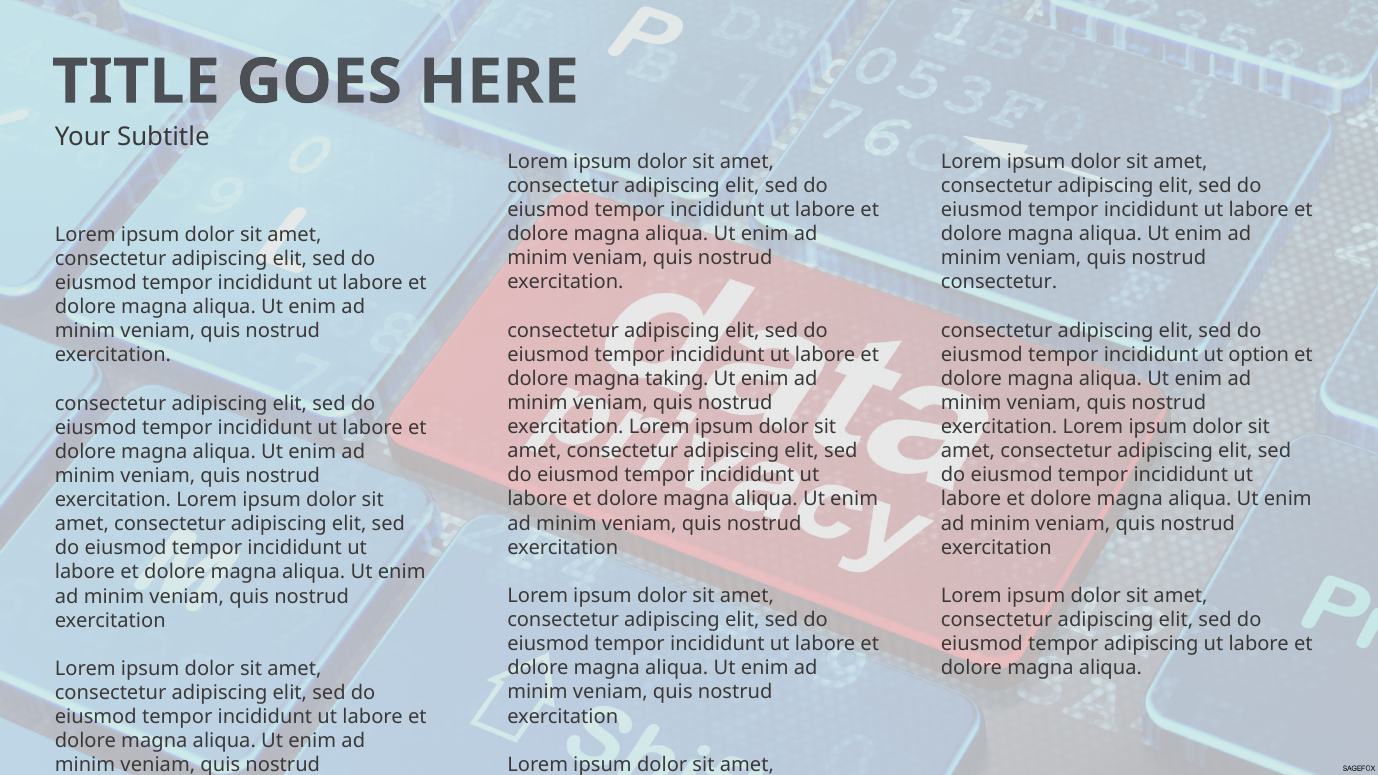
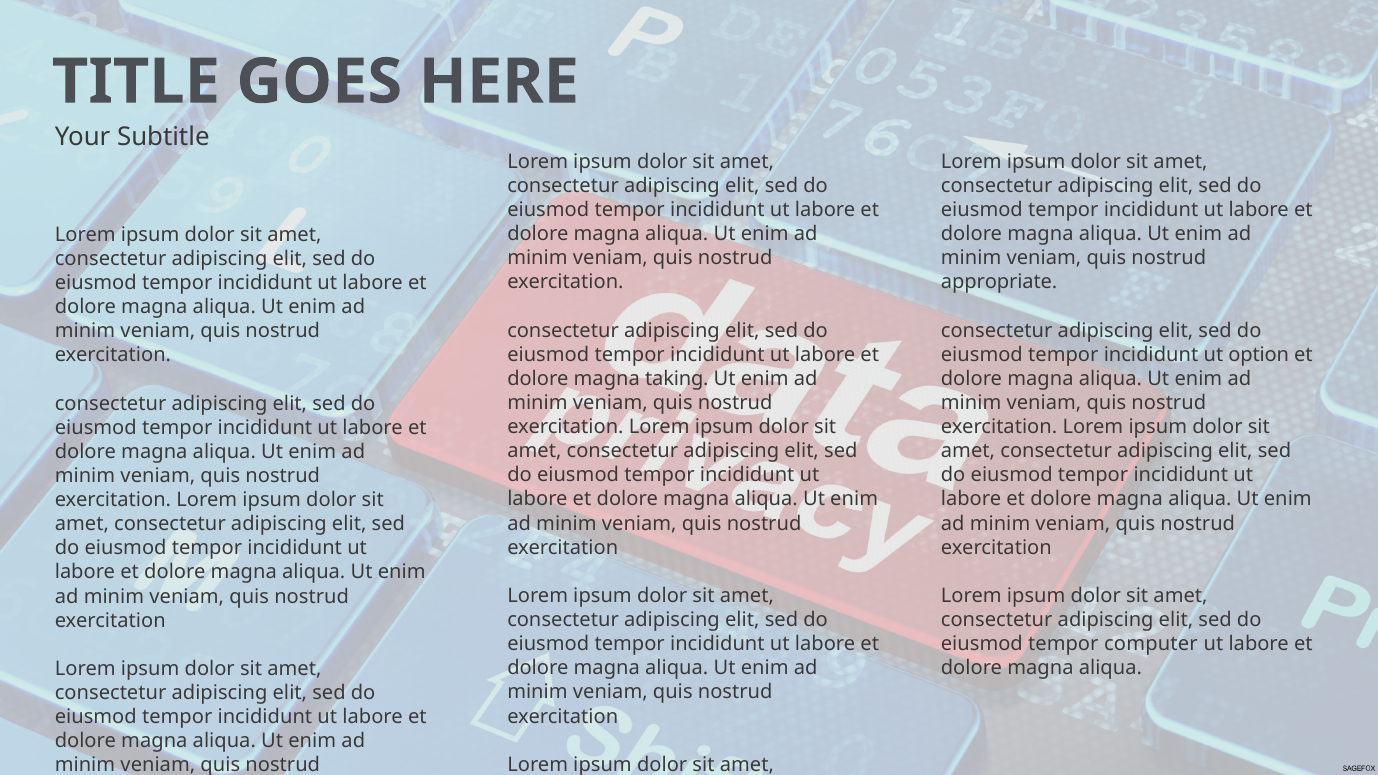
consectetur at (999, 282): consectetur -> appropriate
tempor adipiscing: adipiscing -> computer
